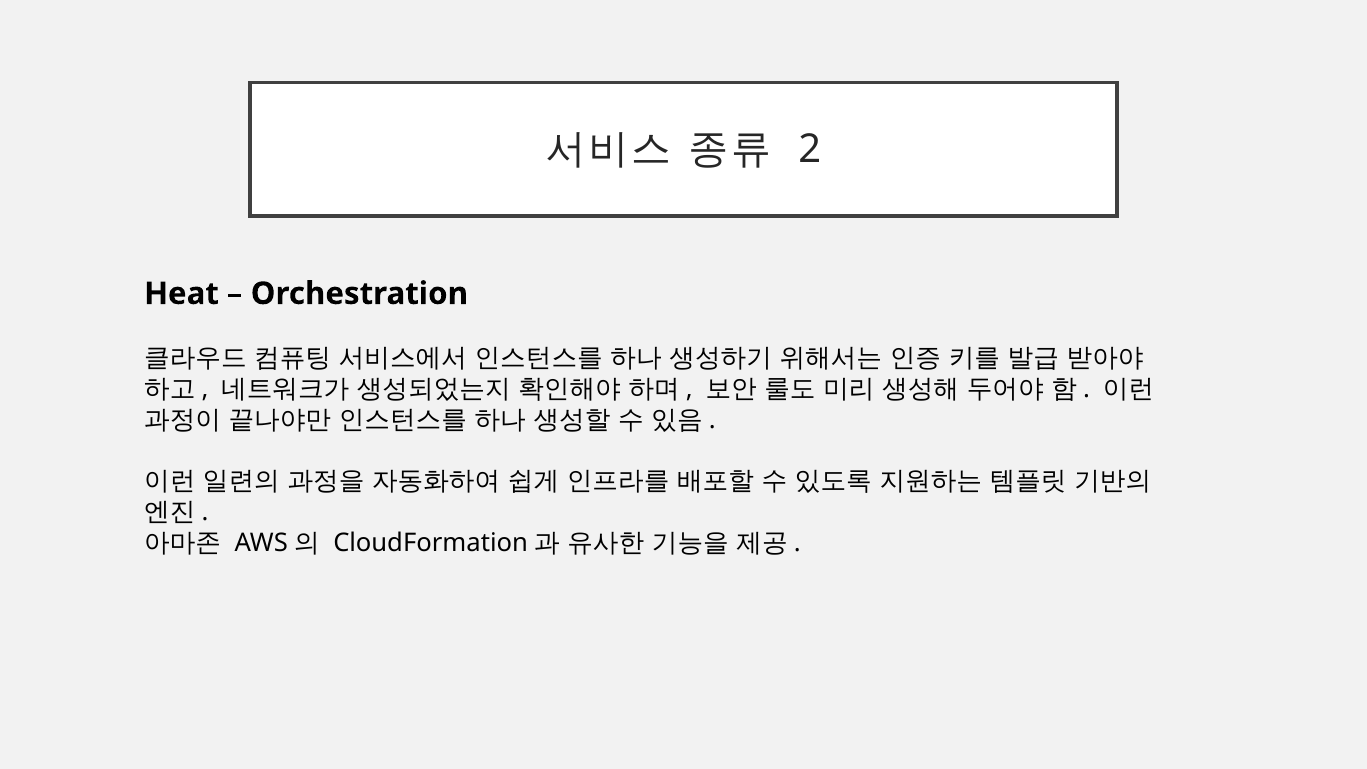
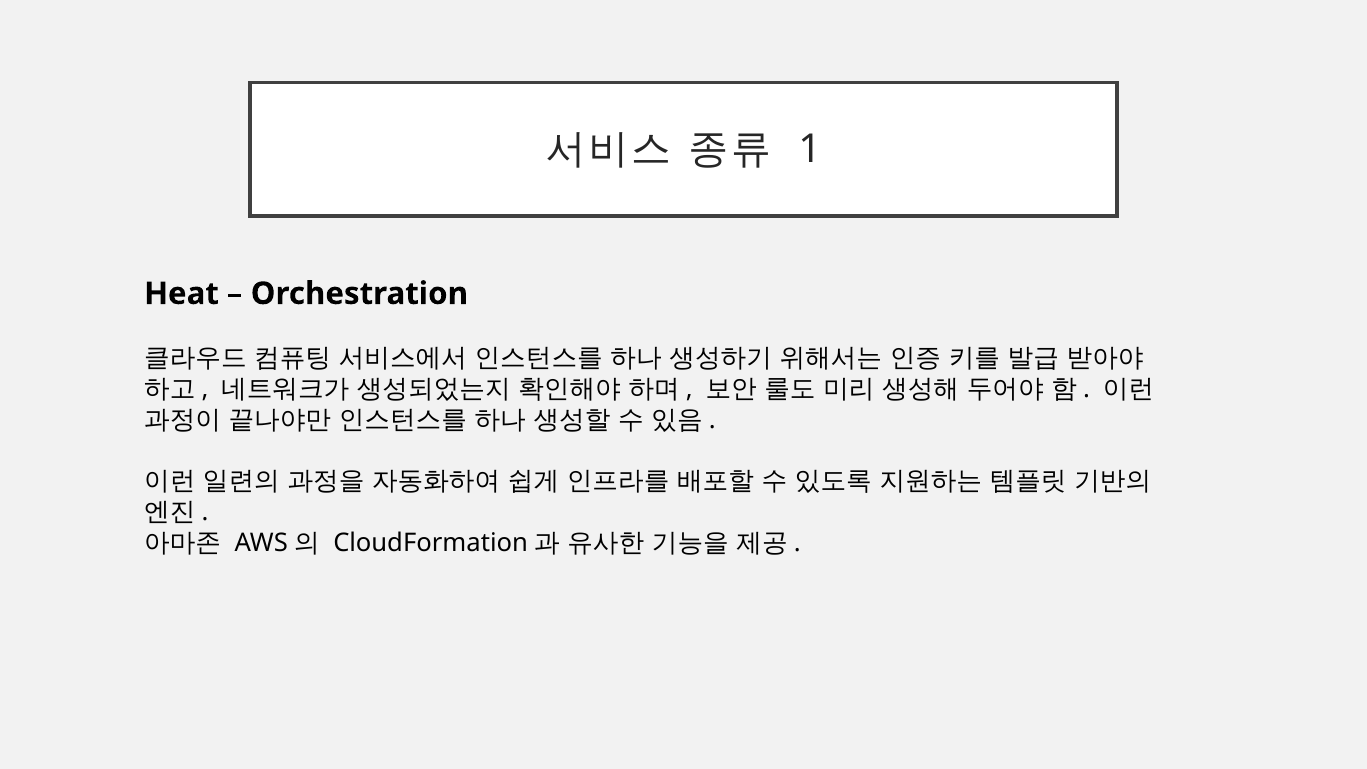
2: 2 -> 1
